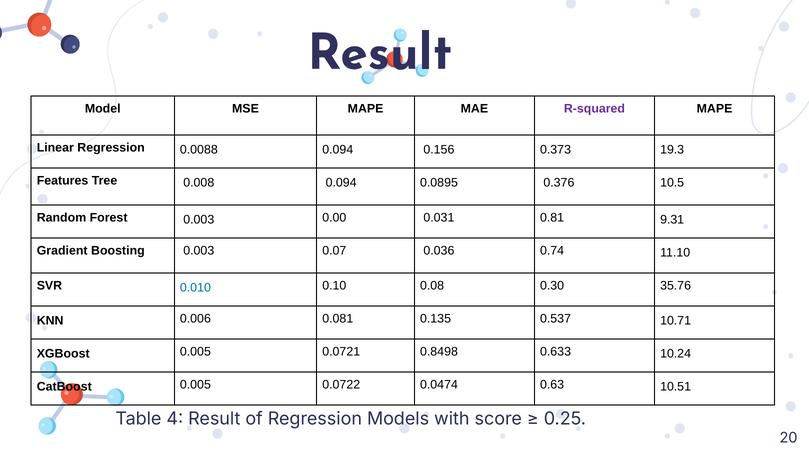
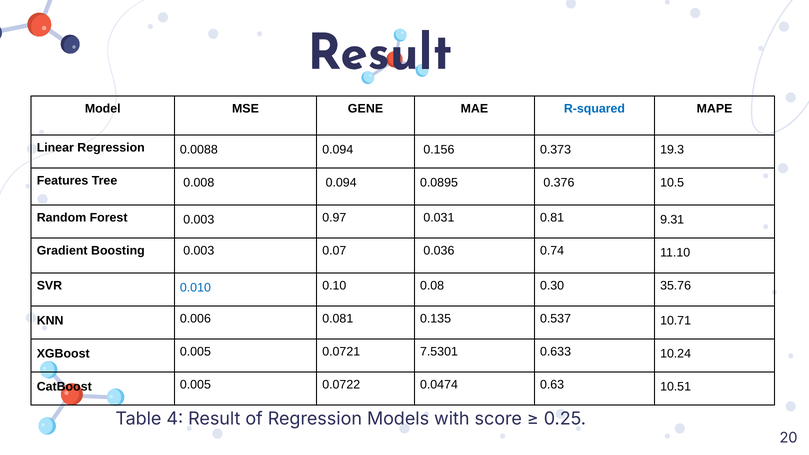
MSE MAPE: MAPE -> GENE
R-squared colour: purple -> blue
0.00: 0.00 -> 0.97
0.8498: 0.8498 -> 7.5301
